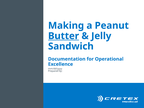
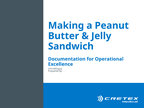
Butter underline: present -> none
